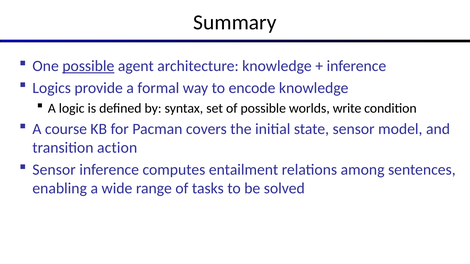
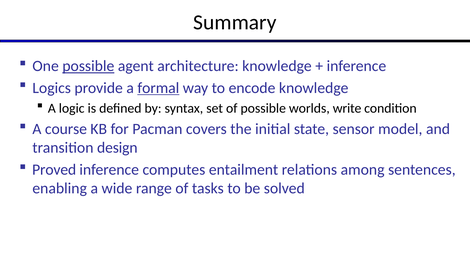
formal underline: none -> present
action: action -> design
Sensor at (54, 170): Sensor -> Proved
